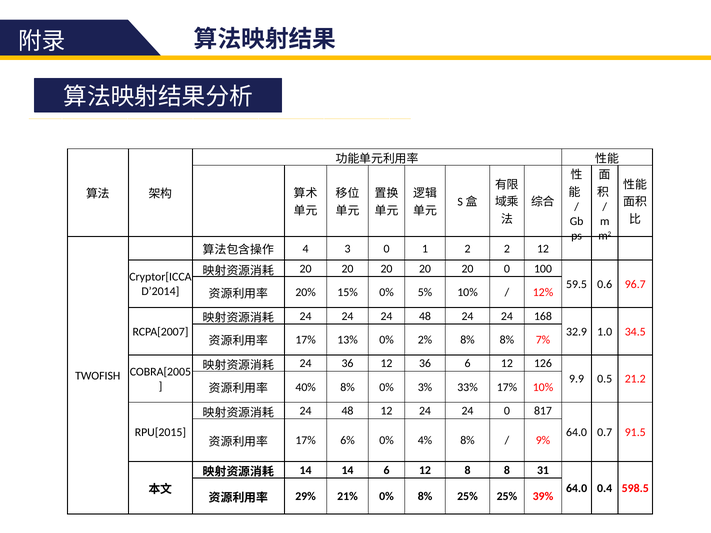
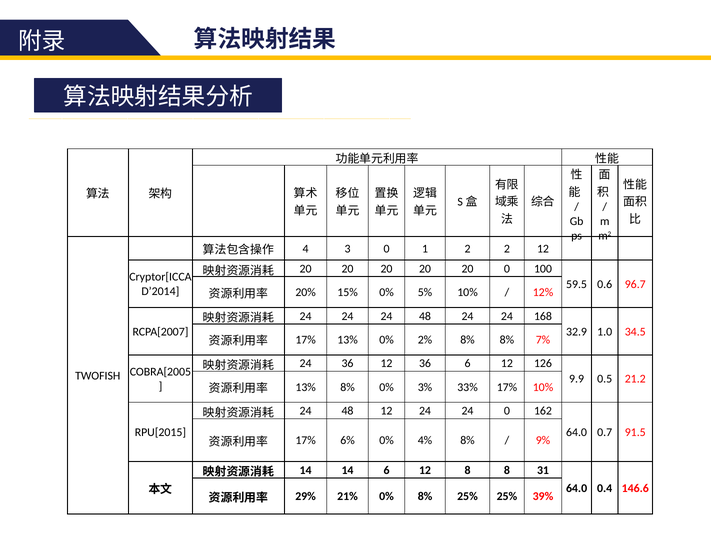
40% at (306, 387): 40% -> 13%
817: 817 -> 162
598.5: 598.5 -> 146.6
